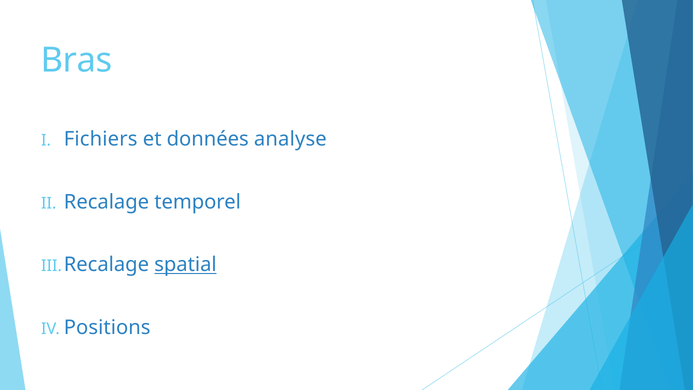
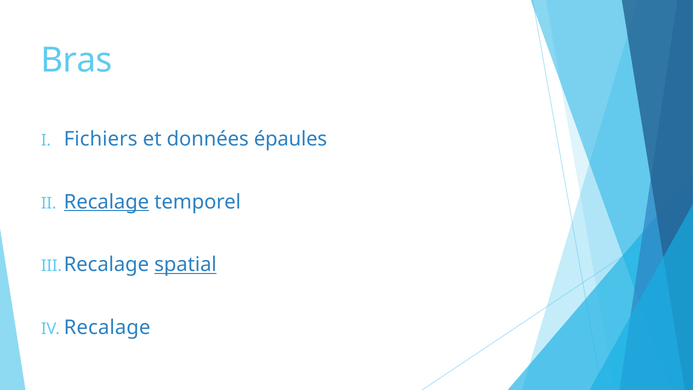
analyse: analyse -> épaules
Recalage at (106, 202) underline: none -> present
Positions at (107, 327): Positions -> Recalage
